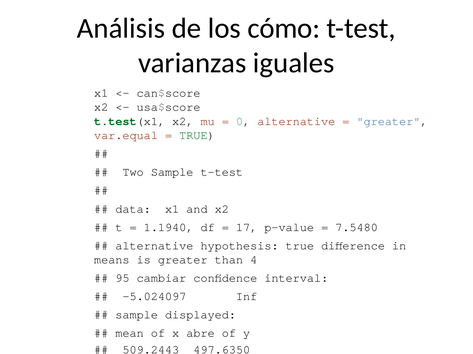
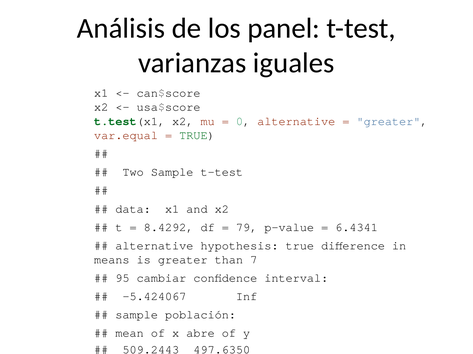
cómo: cómo -> panel
1.1940: 1.1940 -> 8.4292
17: 17 -> 79
7.5480: 7.5480 -> 6.4341
4: 4 -> 7
-5.024097: -5.024097 -> -5.424067
displayed: displayed -> población
